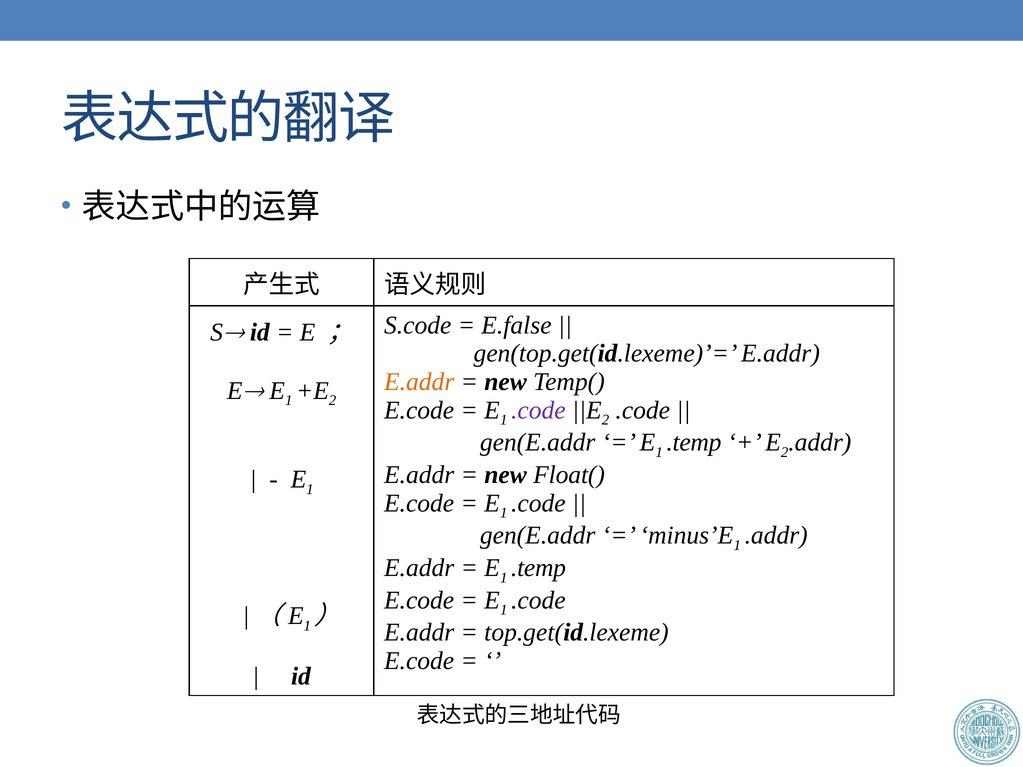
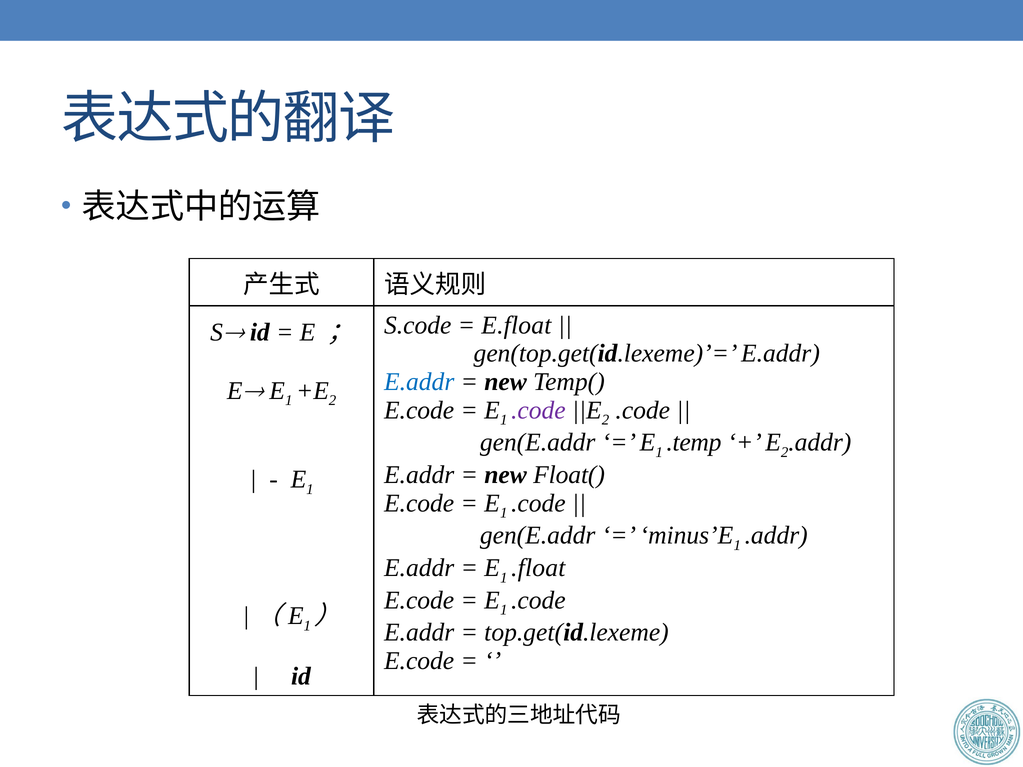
E.false: E.false -> E.float
E.addr at (419, 382) colour: orange -> blue
.temp at (539, 568): .temp -> .float
